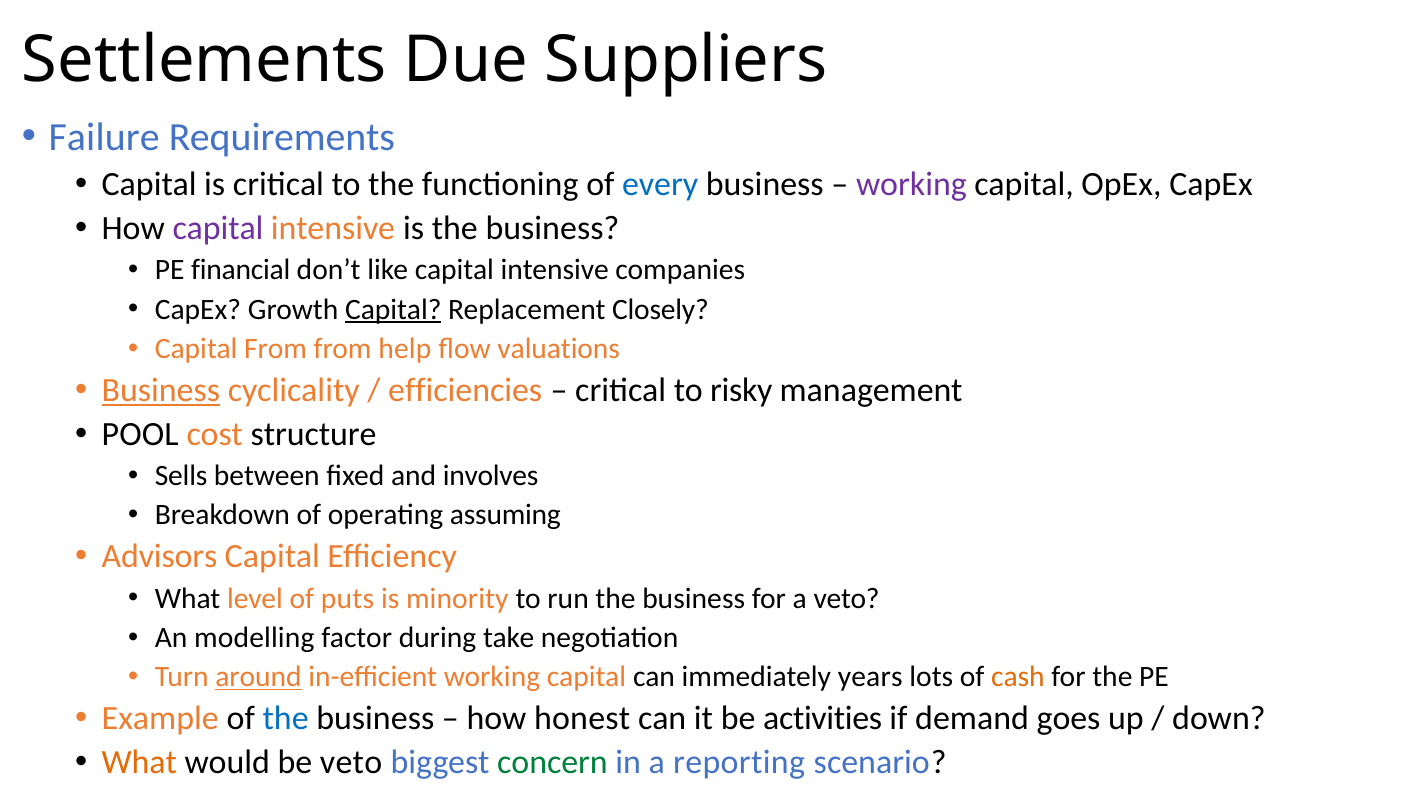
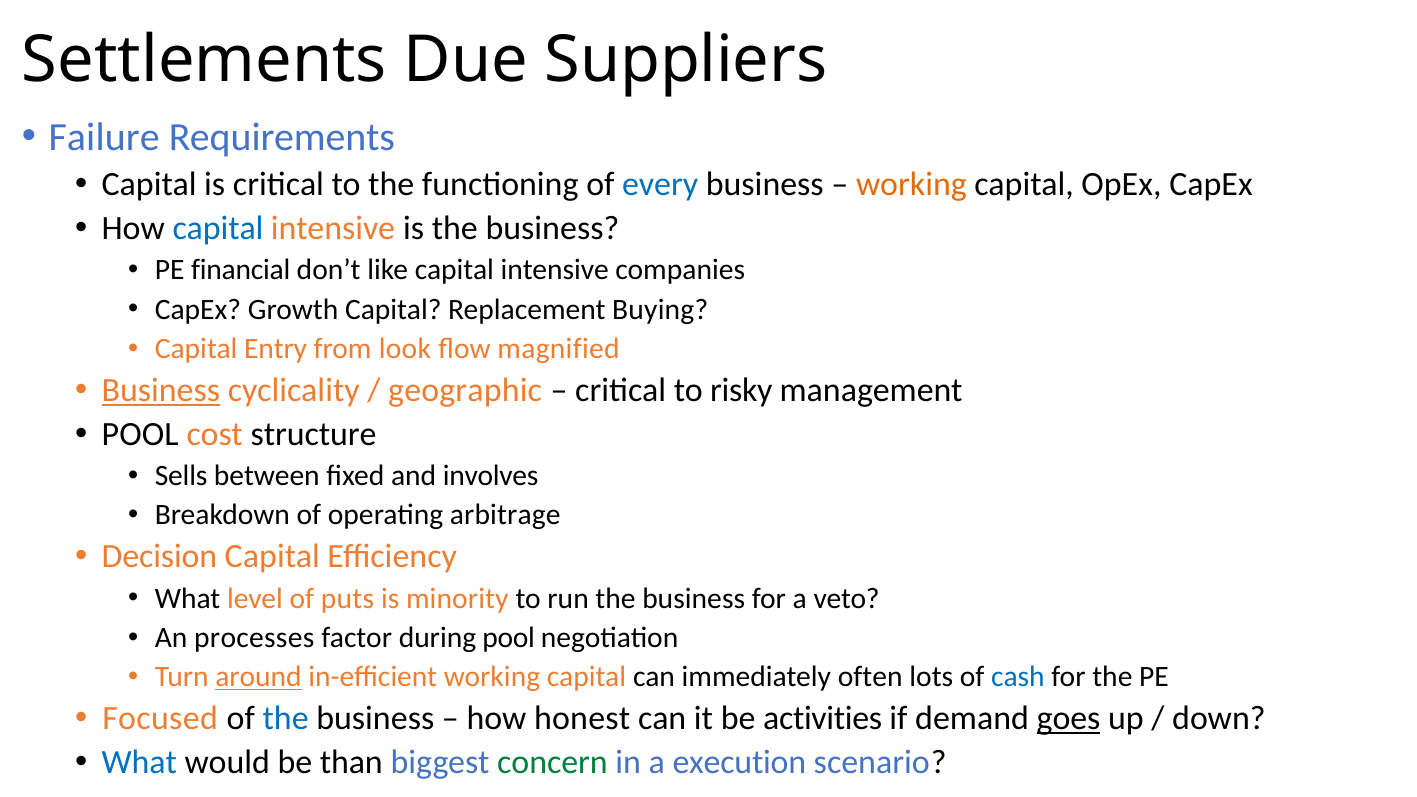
working at (911, 184) colour: purple -> orange
capital at (218, 228) colour: purple -> blue
Capital at (393, 309) underline: present -> none
Closely: Closely -> Buying
Capital From: From -> Entry
help: help -> look
valuations: valuations -> magnified
efficiencies: efficiencies -> geographic
assuming: assuming -> arbitrage
Advisors: Advisors -> Decision
modelling: modelling -> processes
during take: take -> pool
years: years -> often
cash colour: orange -> blue
Example: Example -> Focused
goes underline: none -> present
What at (139, 763) colour: orange -> blue
be veto: veto -> than
reporting: reporting -> execution
